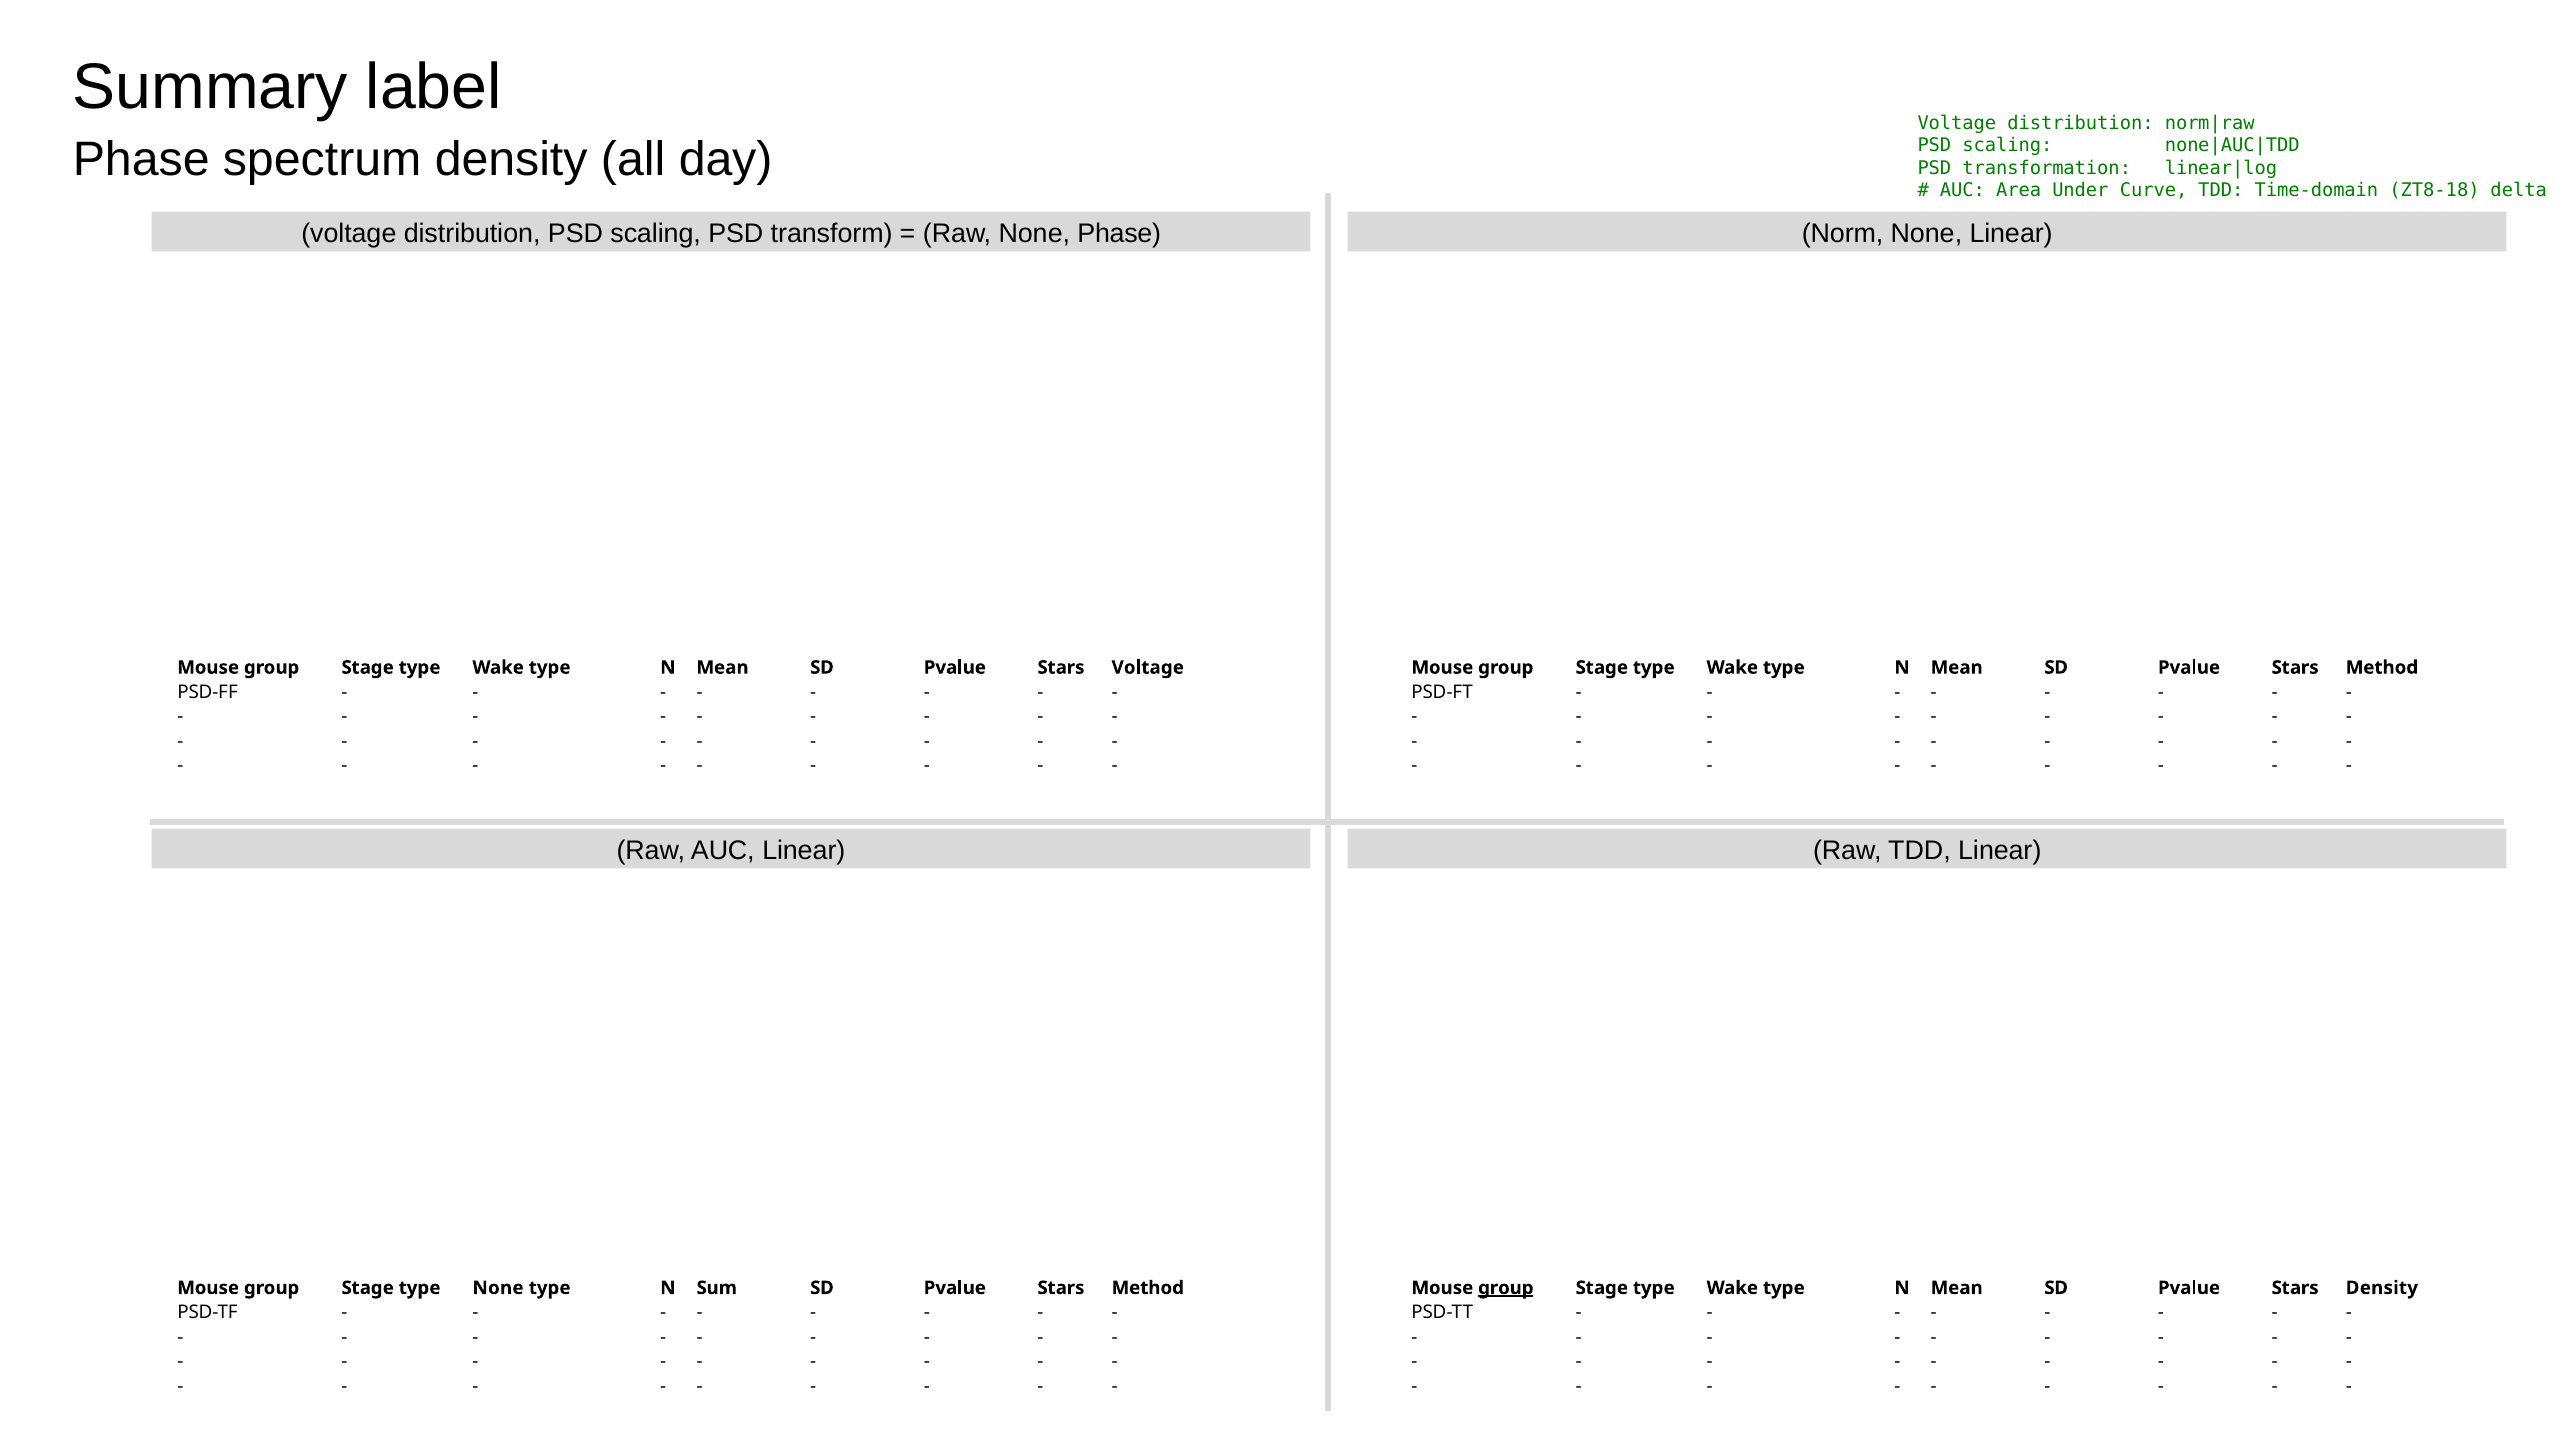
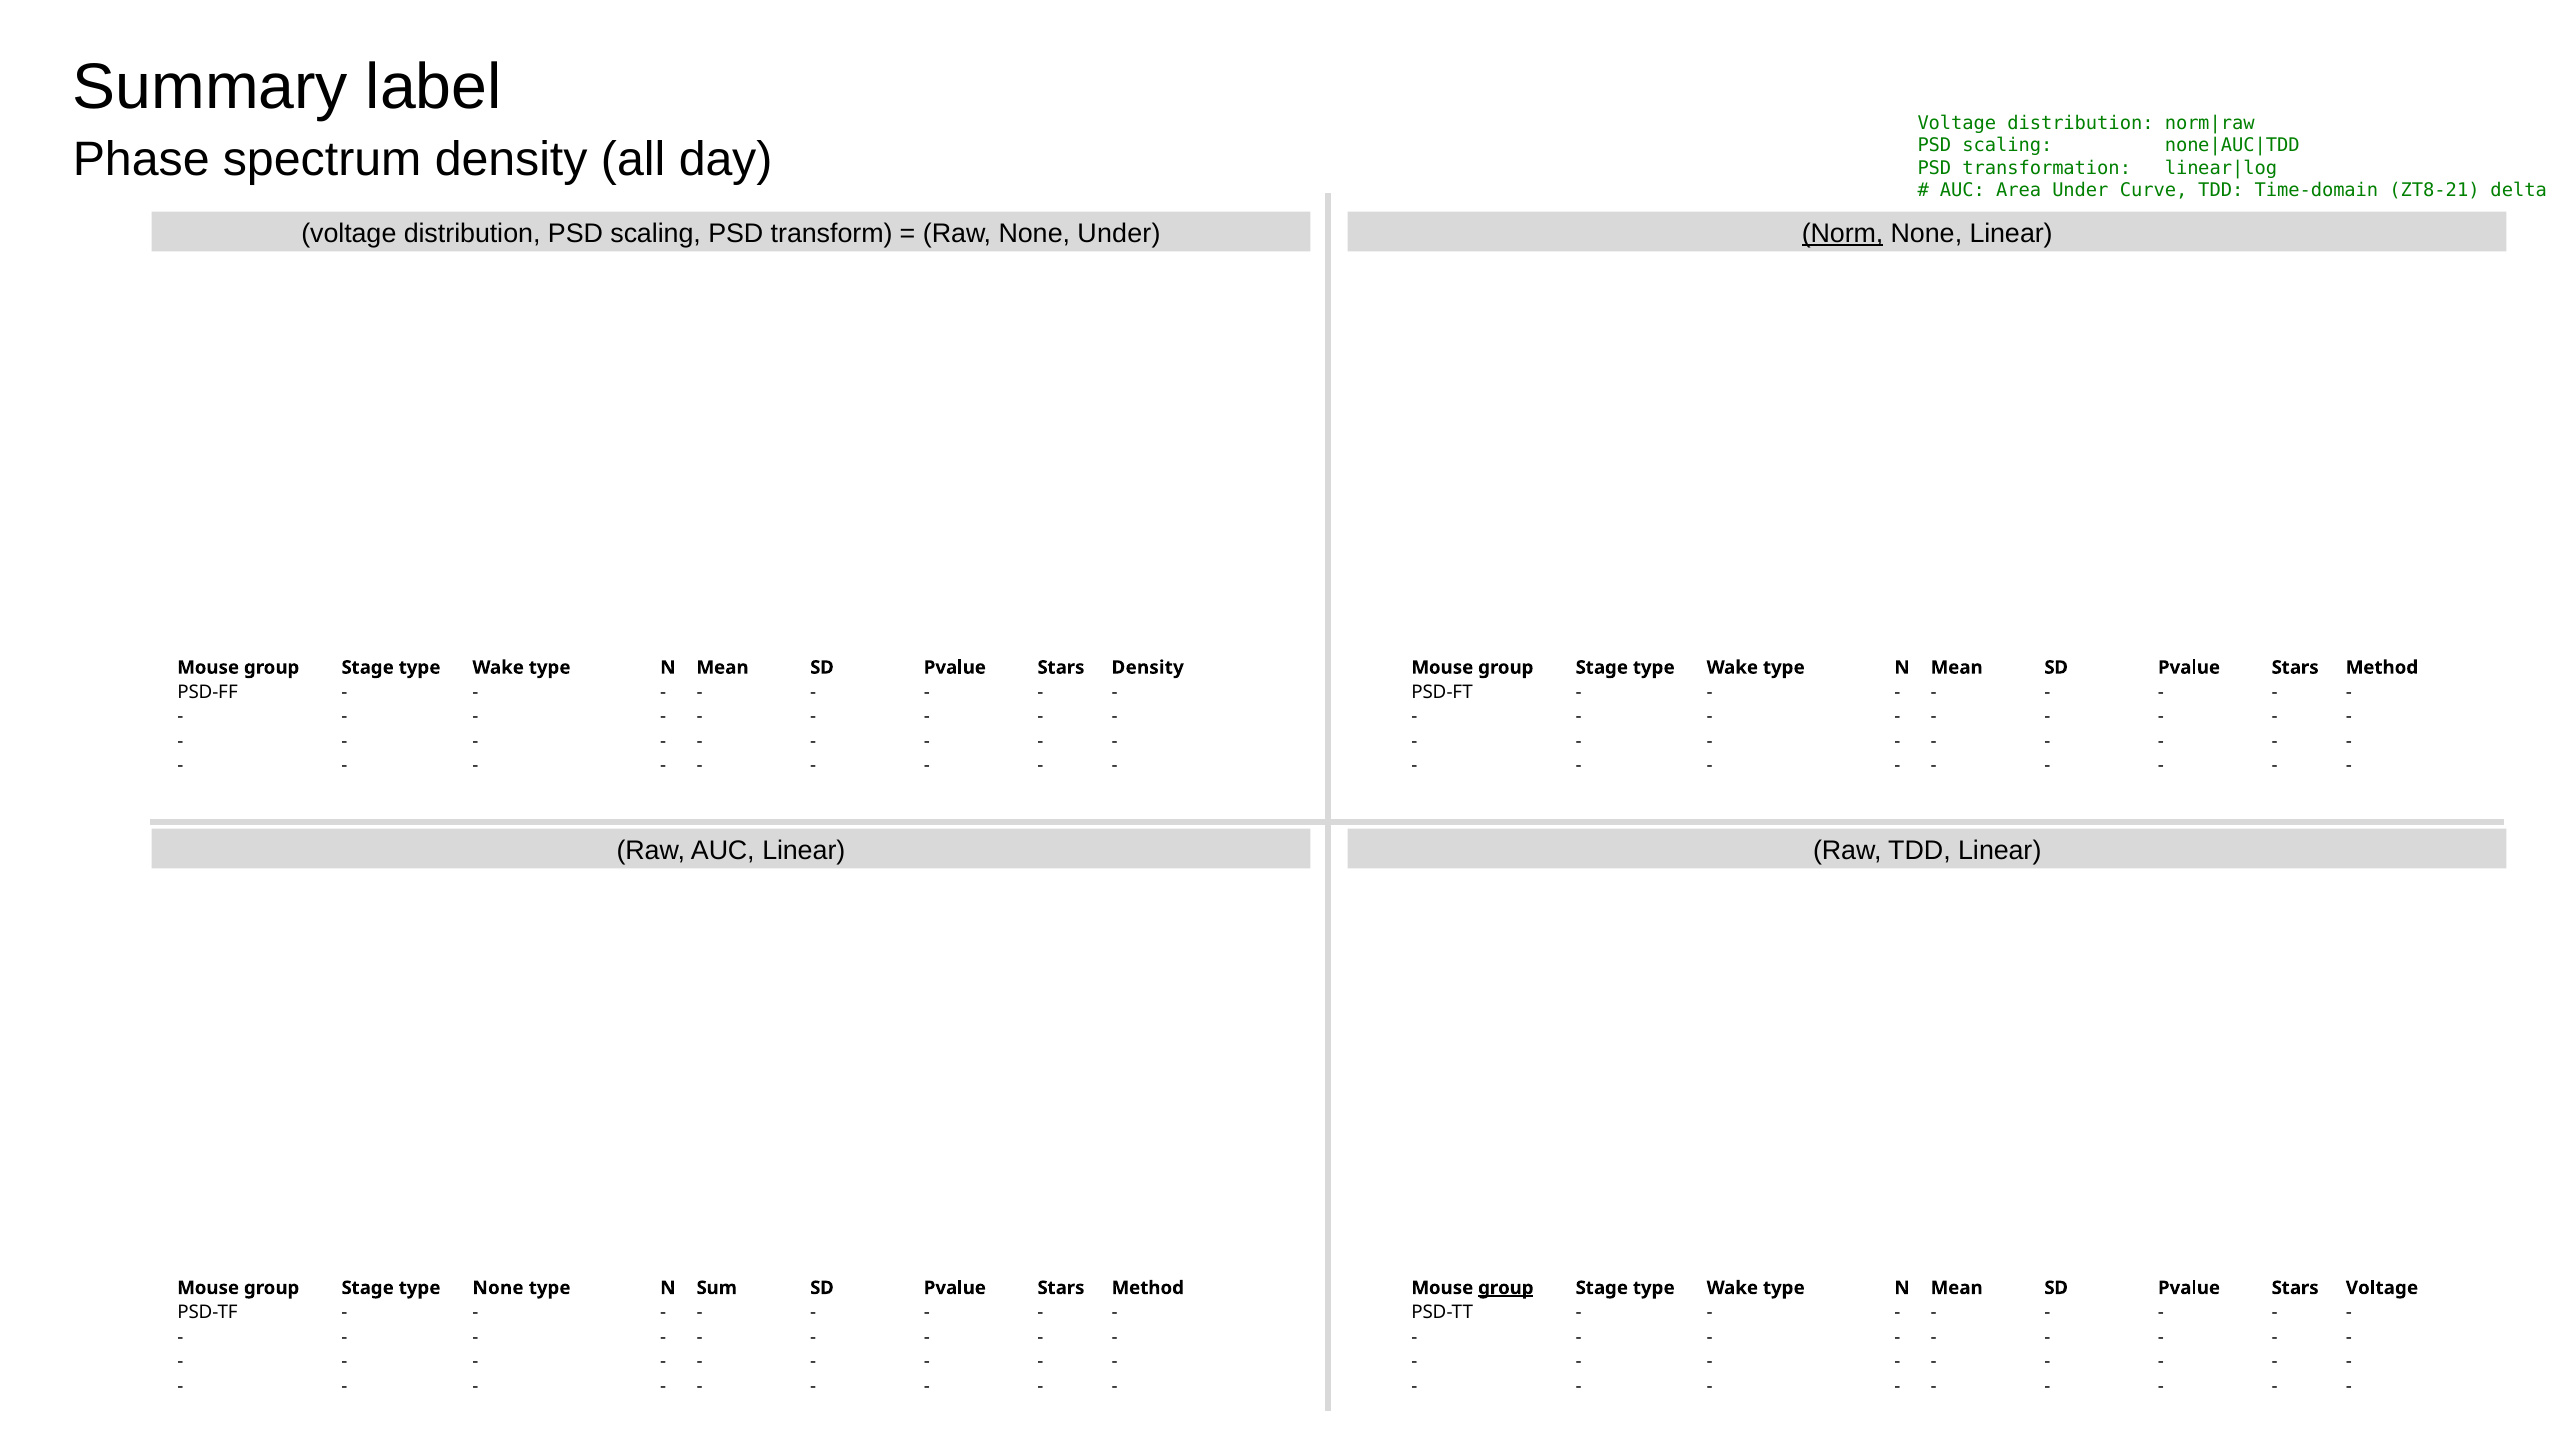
ZT8-18: ZT8-18 -> ZT8-21
None Phase: Phase -> Under
Norm underline: none -> present
Stars Voltage: Voltage -> Density
Stars Density: Density -> Voltage
